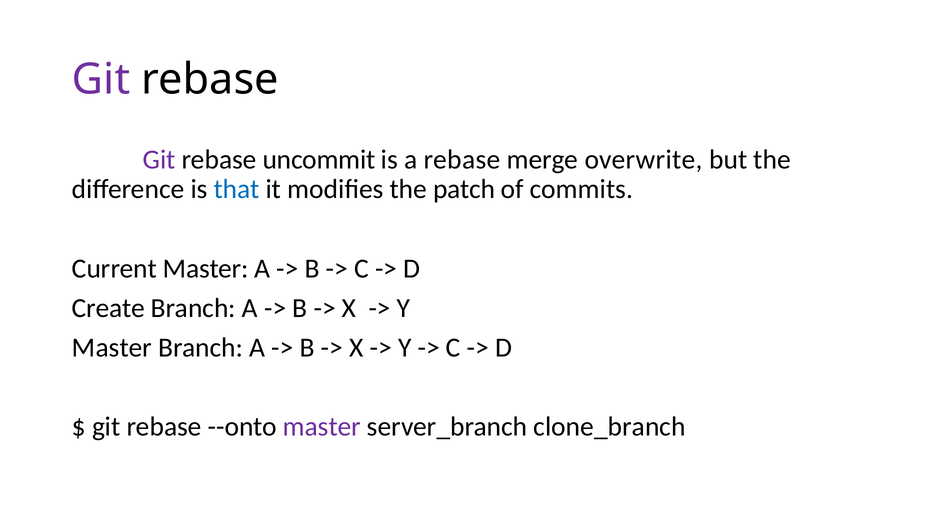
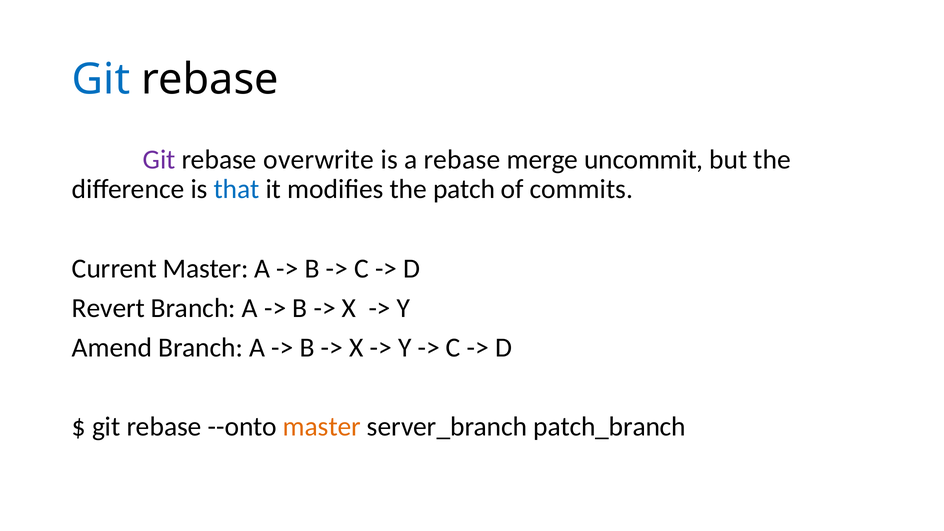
Git at (101, 79) colour: purple -> blue
uncommit: uncommit -> overwrite
overwrite: overwrite -> uncommit
Create: Create -> Revert
Master at (112, 348): Master -> Amend
master at (322, 427) colour: purple -> orange
clone_branch: clone_branch -> patch_branch
